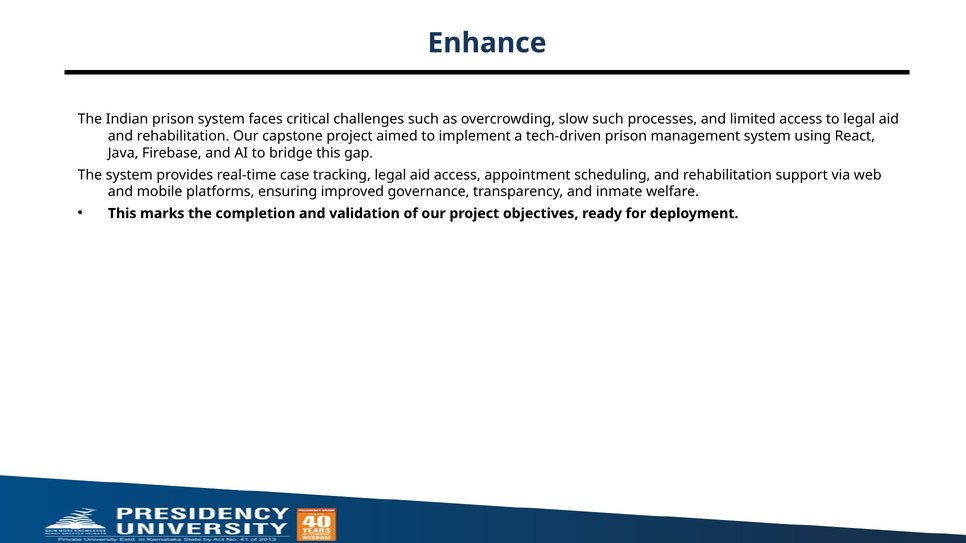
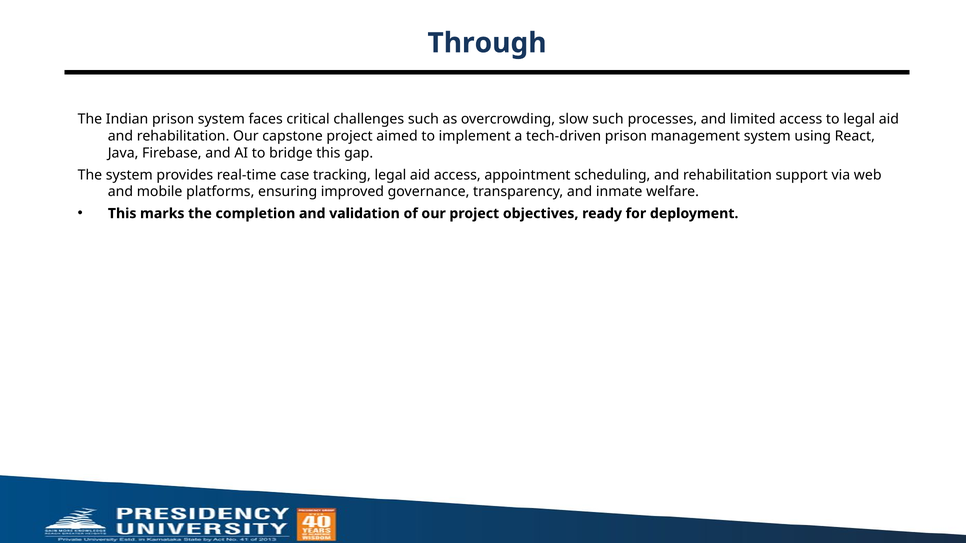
Enhance: Enhance -> Through
